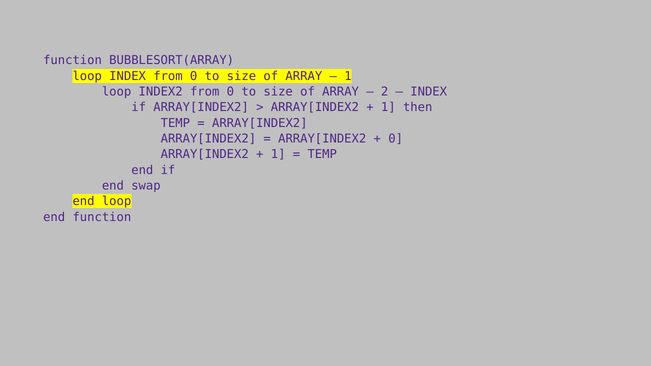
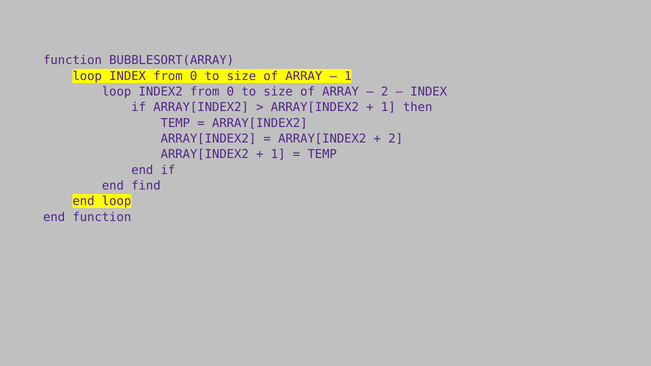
0 at (396, 139): 0 -> 2
swap: swap -> find
